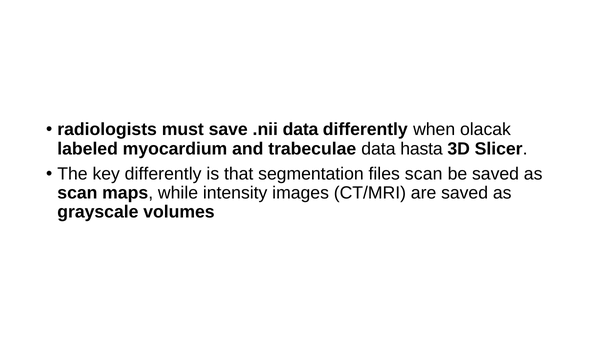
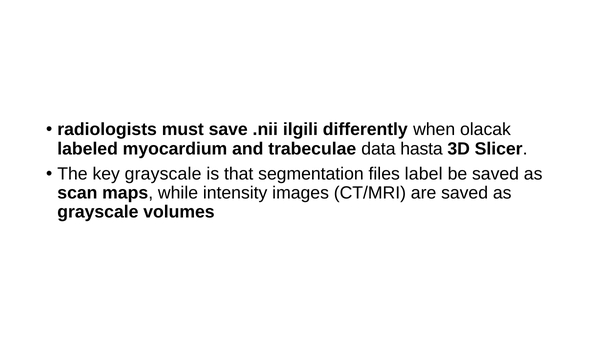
.nii data: data -> ilgili
key differently: differently -> grayscale
files scan: scan -> label
